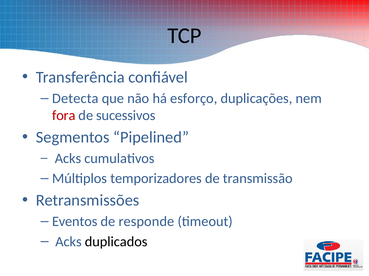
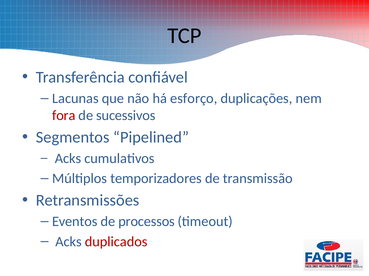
Detecta: Detecta -> Lacunas
responde: responde -> processos
duplicados colour: black -> red
